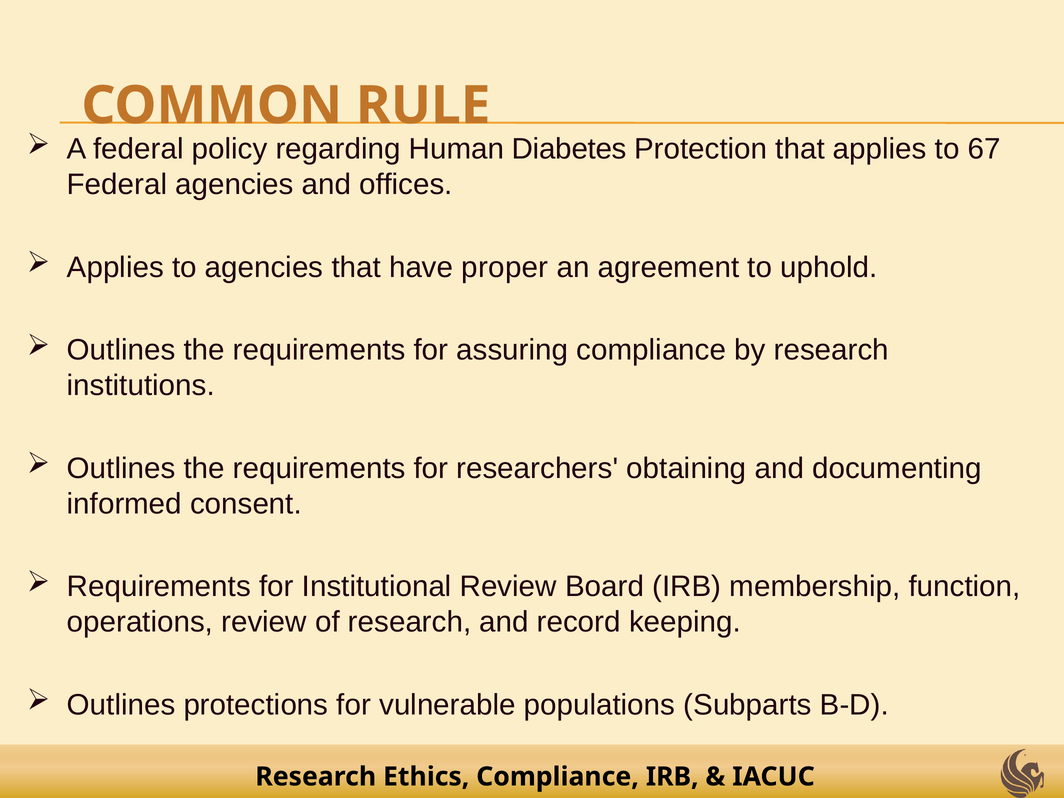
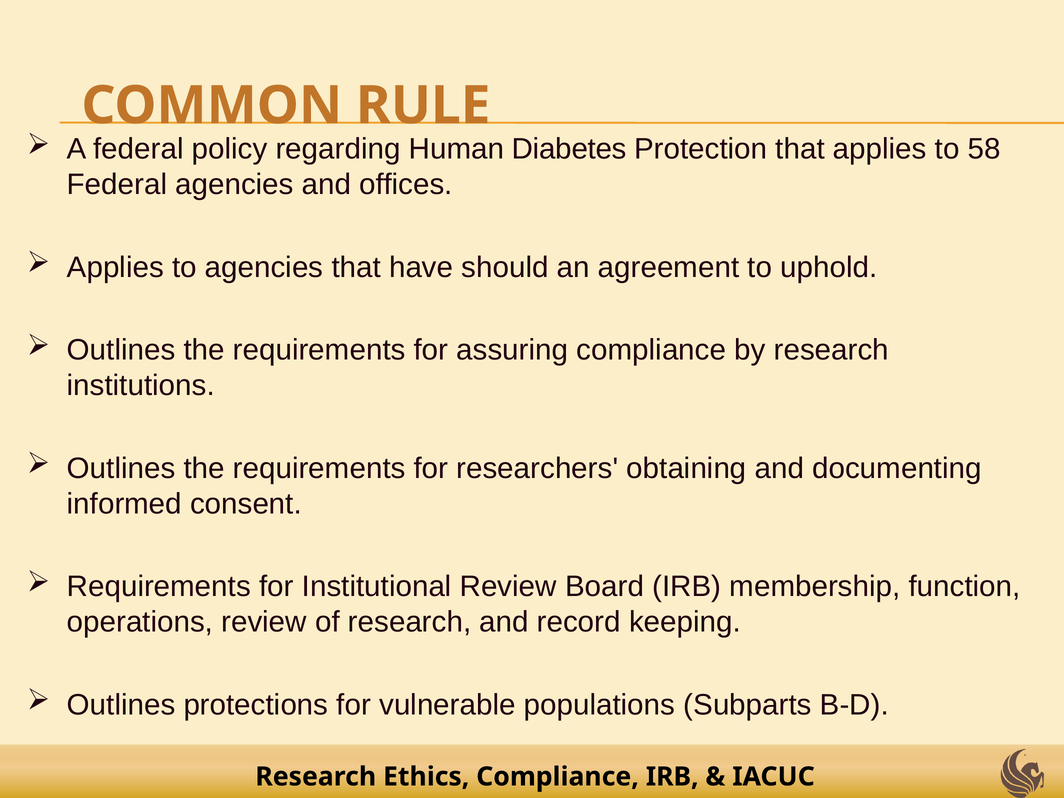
67: 67 -> 58
proper: proper -> should
